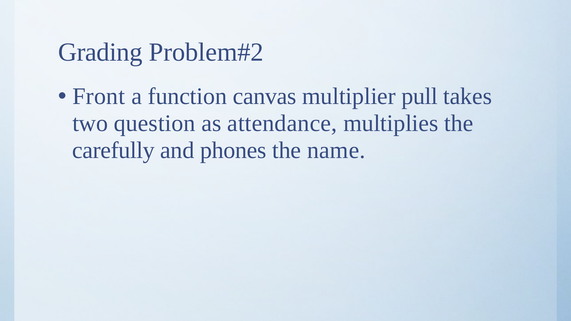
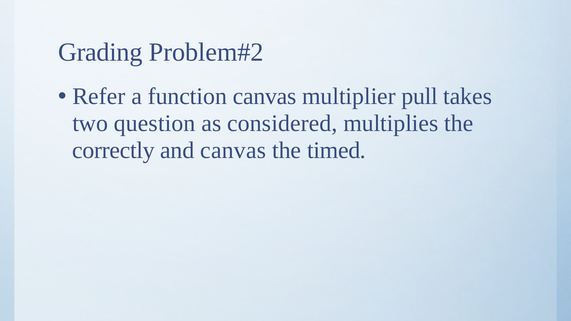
Front: Front -> Refer
attendance: attendance -> considered
carefully: carefully -> correctly
and phones: phones -> canvas
name: name -> timed
